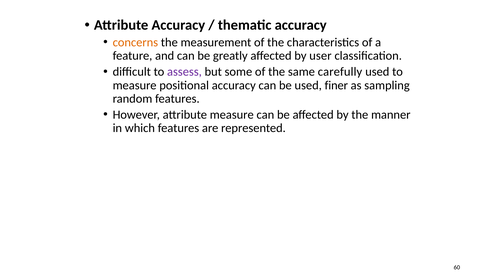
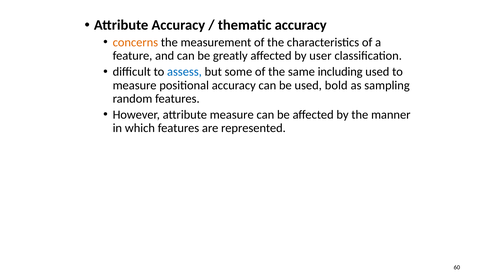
assess colour: purple -> blue
carefully: carefully -> including
finer: finer -> bold
